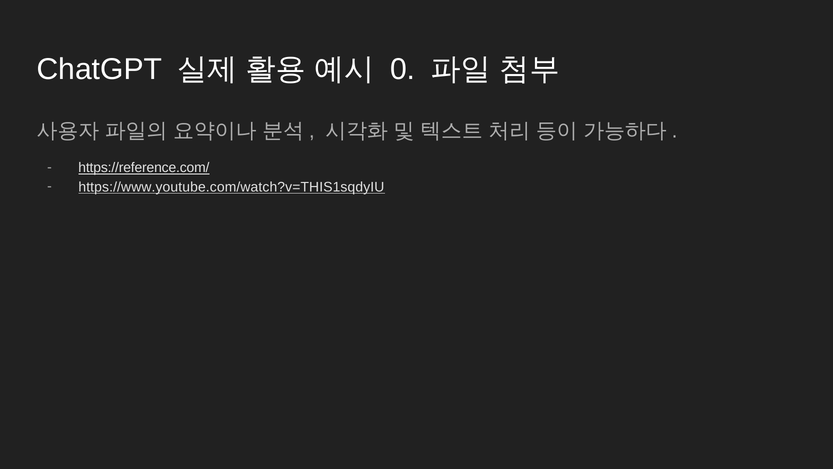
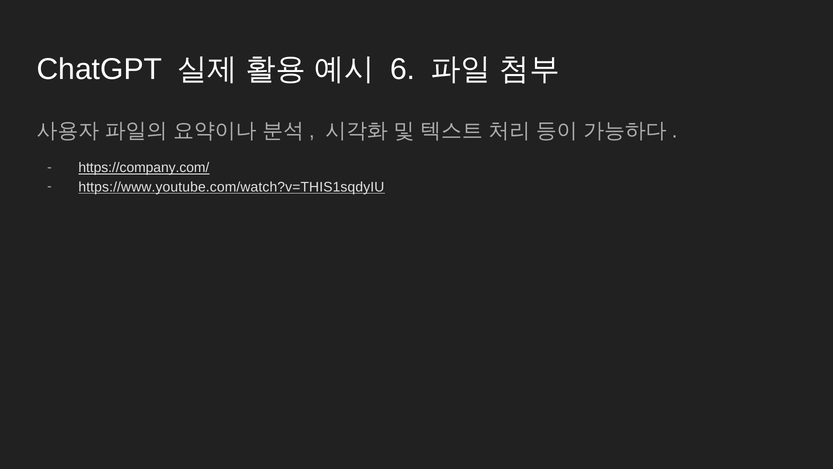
0: 0 -> 6
https://reference.com/: https://reference.com/ -> https://company.com/
